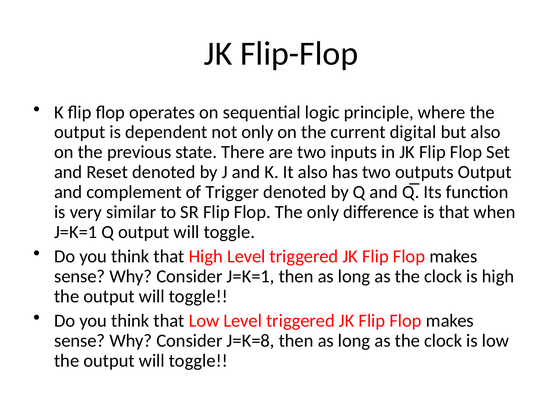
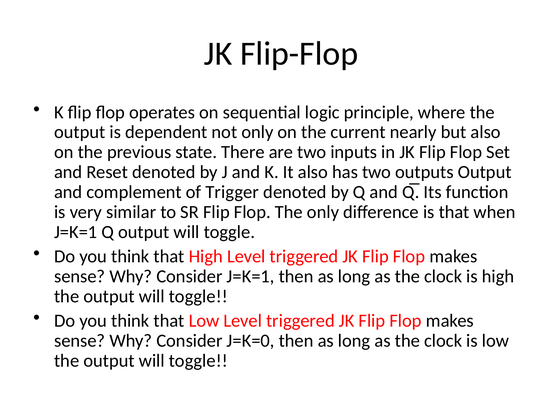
digital: digital -> nearly
J=K=8: J=K=8 -> J=K=0
